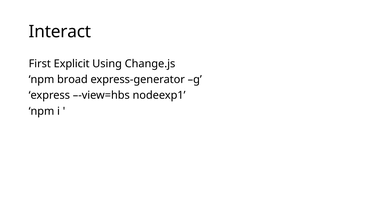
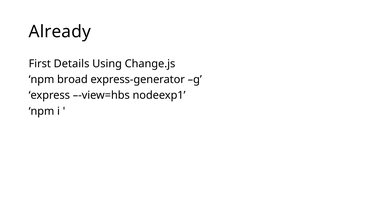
Interact: Interact -> Already
Explicit: Explicit -> Details
